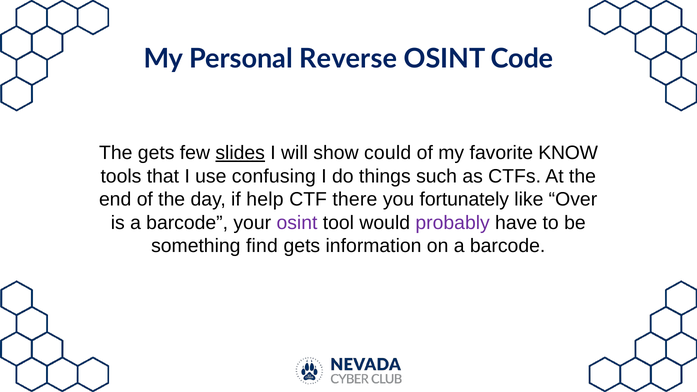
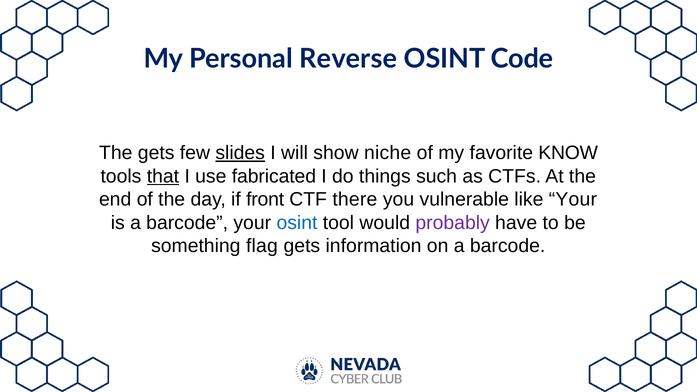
could: could -> niche
that underline: none -> present
confusing: confusing -> fabricated
help: help -> front
fortunately: fortunately -> vulnerable
like Over: Over -> Your
osint at (297, 223) colour: purple -> blue
find: find -> flag
